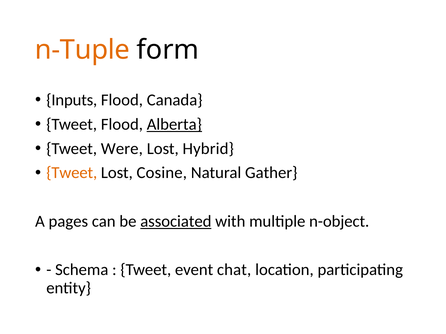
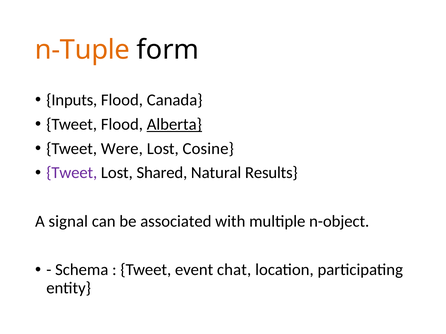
Hybrid: Hybrid -> Cosine
Tweet at (72, 173) colour: orange -> purple
Cosine: Cosine -> Shared
Gather: Gather -> Results
pages: pages -> signal
associated underline: present -> none
